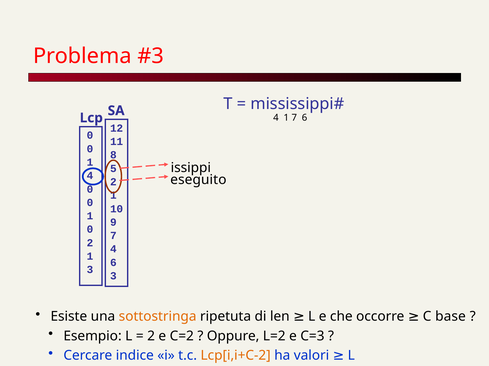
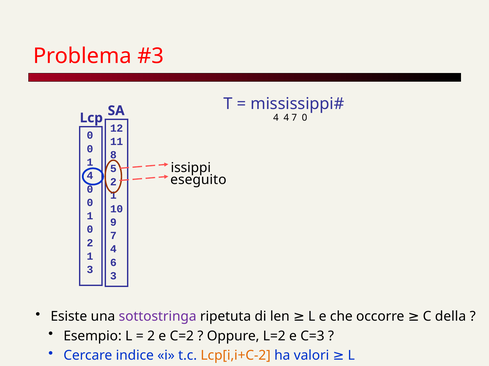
4 1: 1 -> 4
7 6: 6 -> 0
sottostringa colour: orange -> purple
base: base -> della
